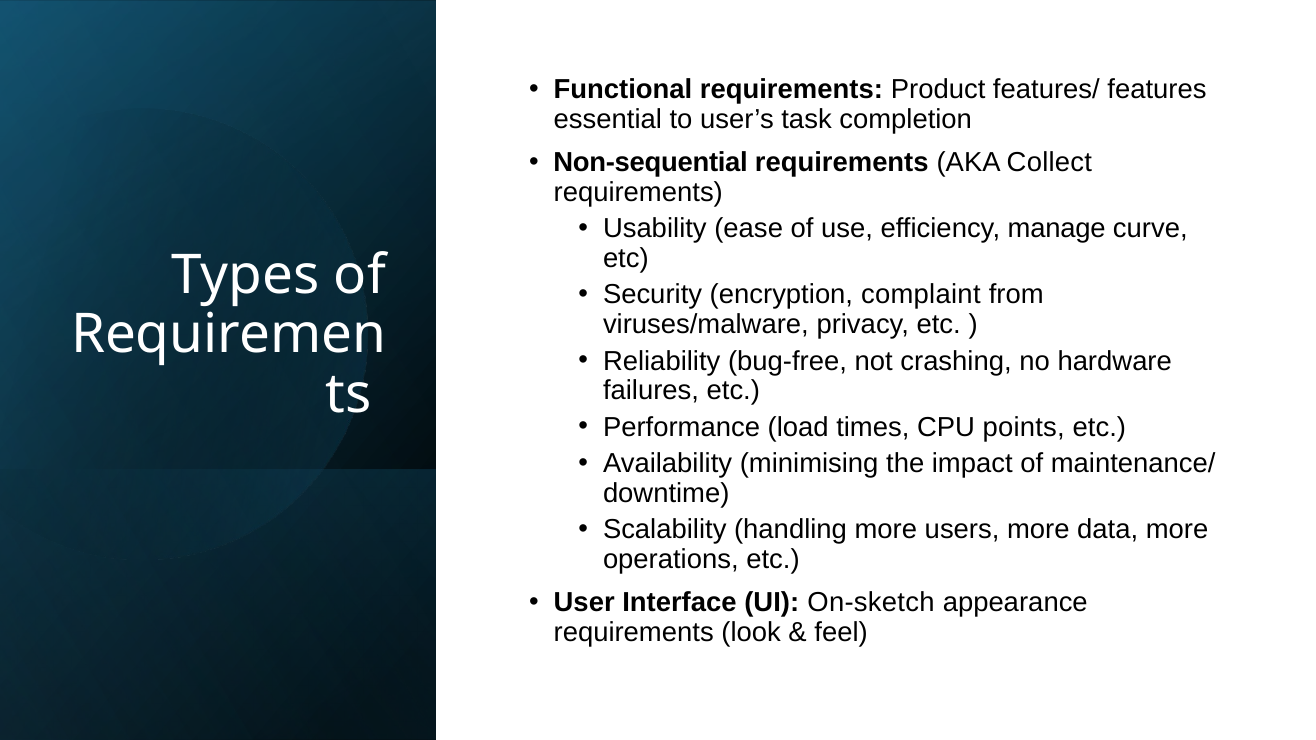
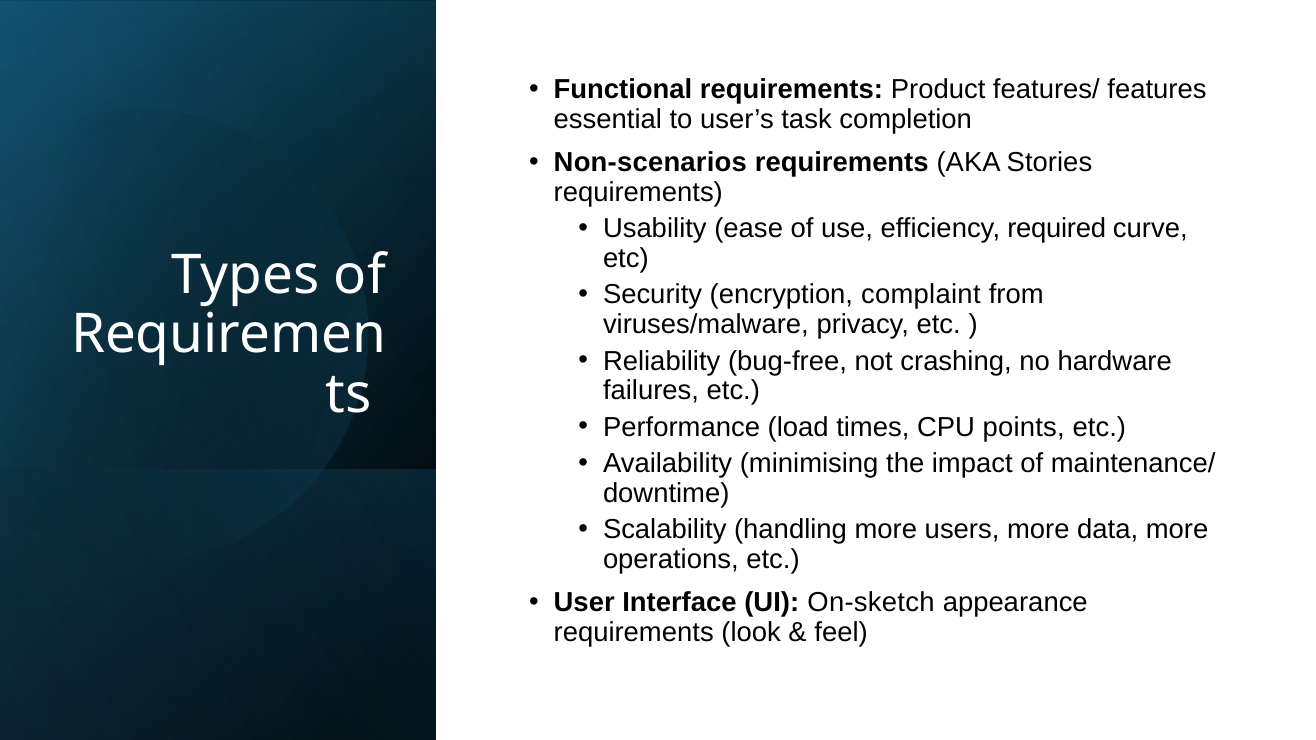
Non-sequential: Non-sequential -> Non-scenarios
Collect: Collect -> Stories
manage: manage -> required
